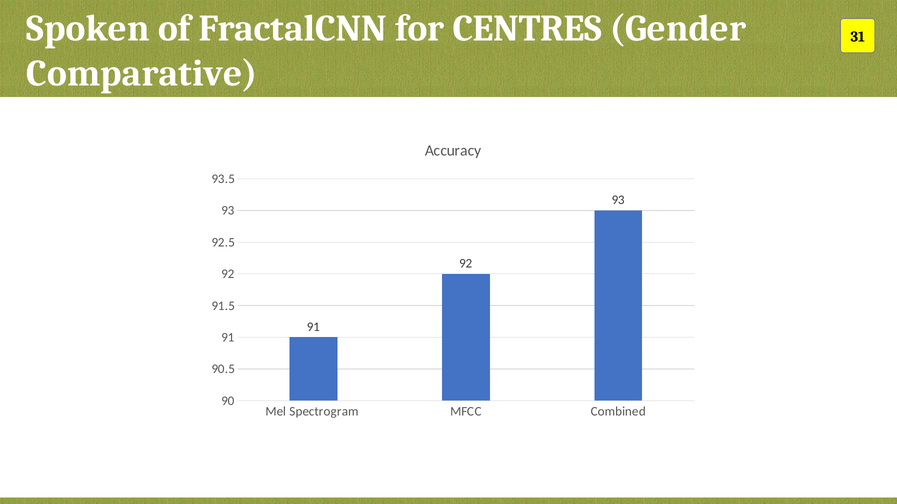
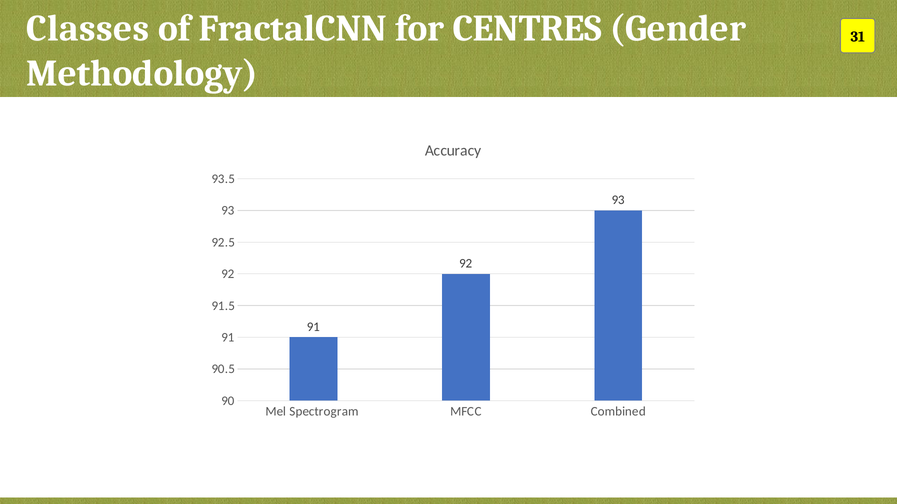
Spoken: Spoken -> Classes
Comparative: Comparative -> Methodology
